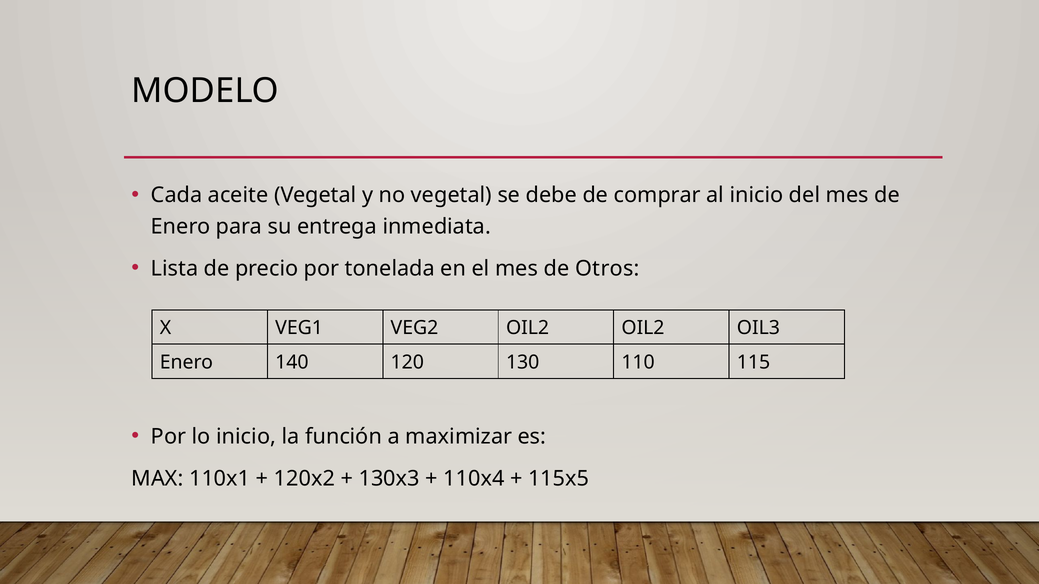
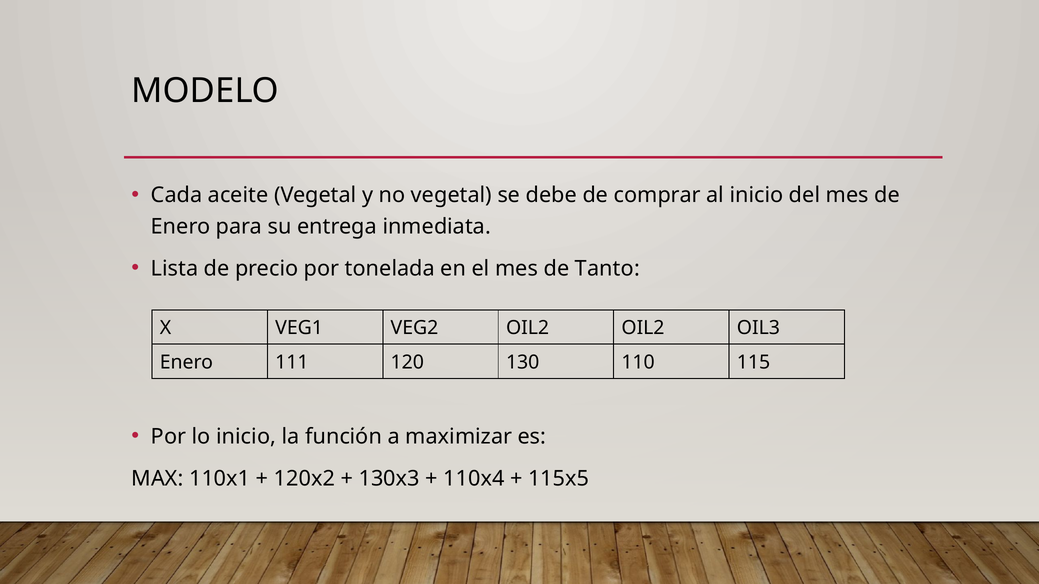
Otros: Otros -> Tanto
140: 140 -> 111
